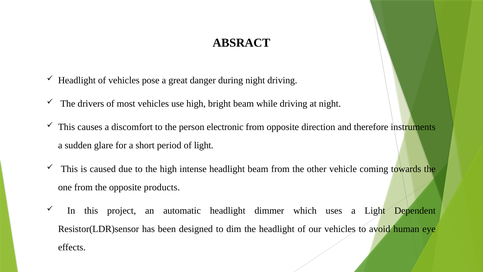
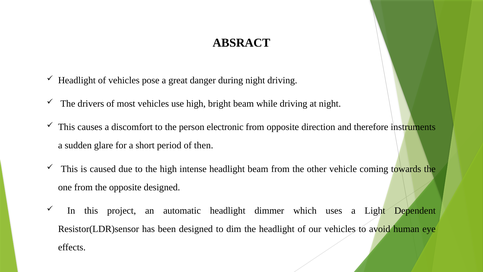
of light: light -> then
opposite products: products -> designed
